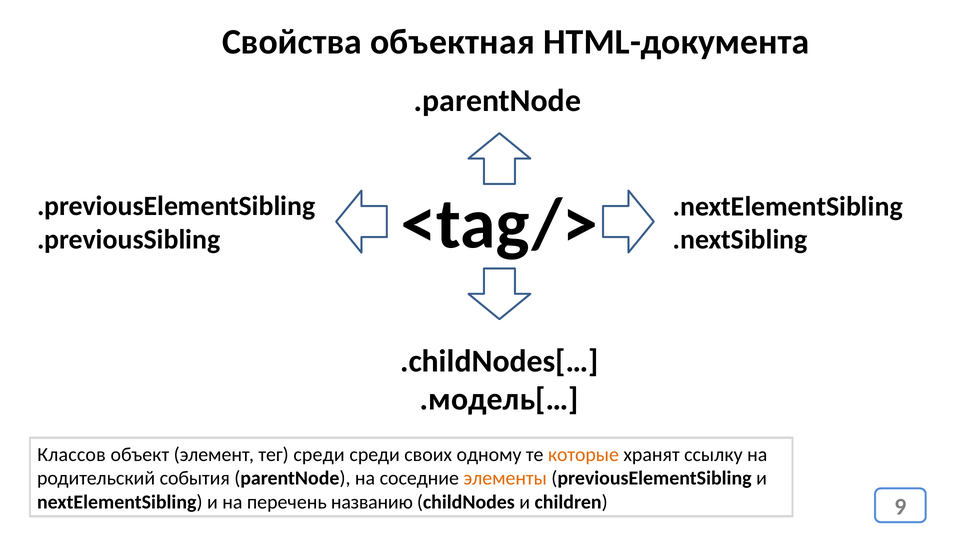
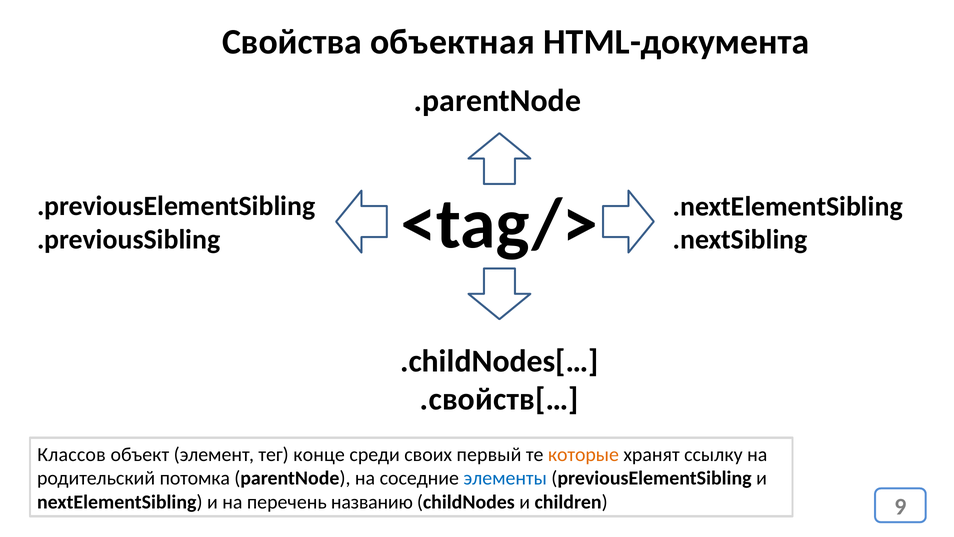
.модель[…: .модель[… -> .свойств[…
тег среди: среди -> конце
одному: одному -> первый
события: события -> потомка
элементы colour: orange -> blue
